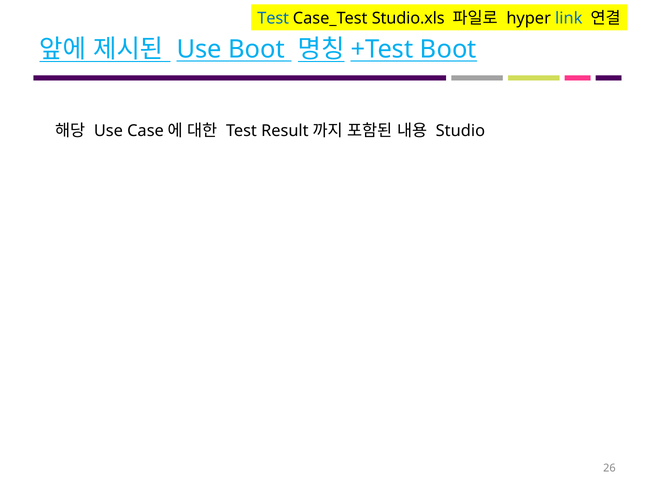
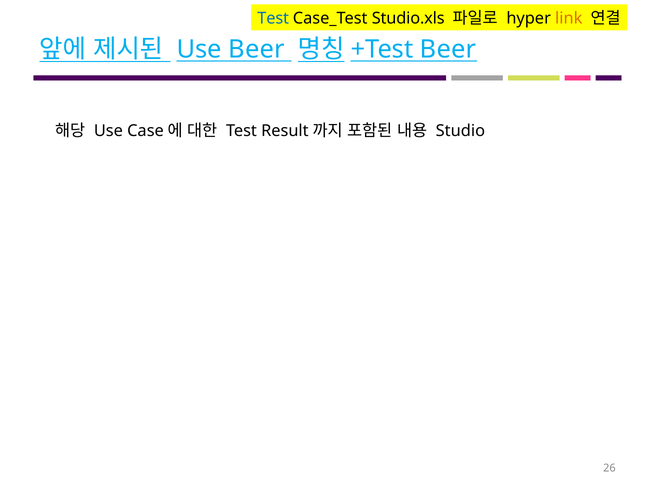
link colour: blue -> orange
Use Boot: Boot -> Beer
Boot at (448, 49): Boot -> Beer
